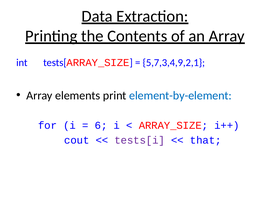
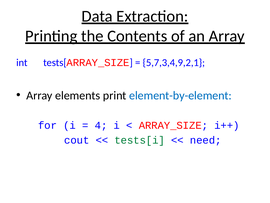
6: 6 -> 4
tests[i colour: purple -> green
that: that -> need
